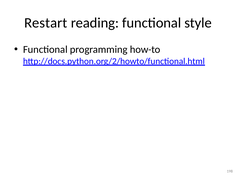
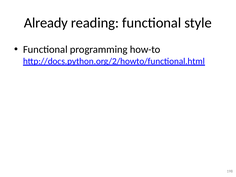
Restart: Restart -> Already
